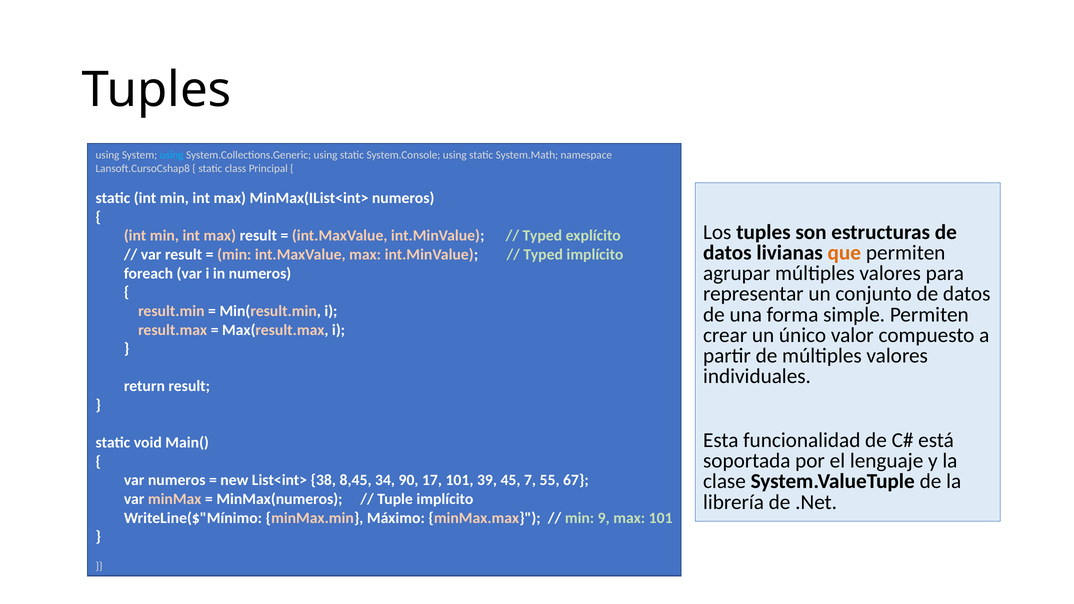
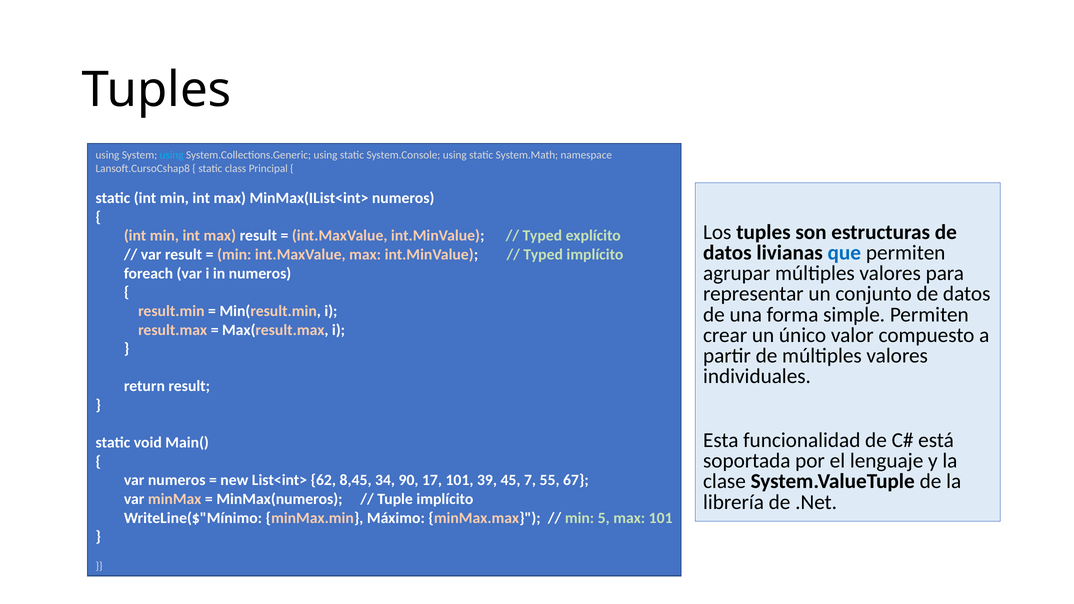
que colour: orange -> blue
38: 38 -> 62
9: 9 -> 5
